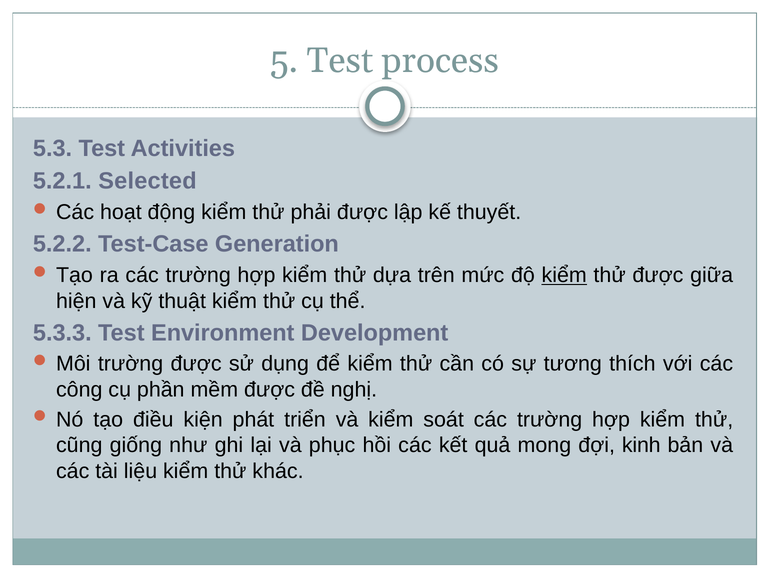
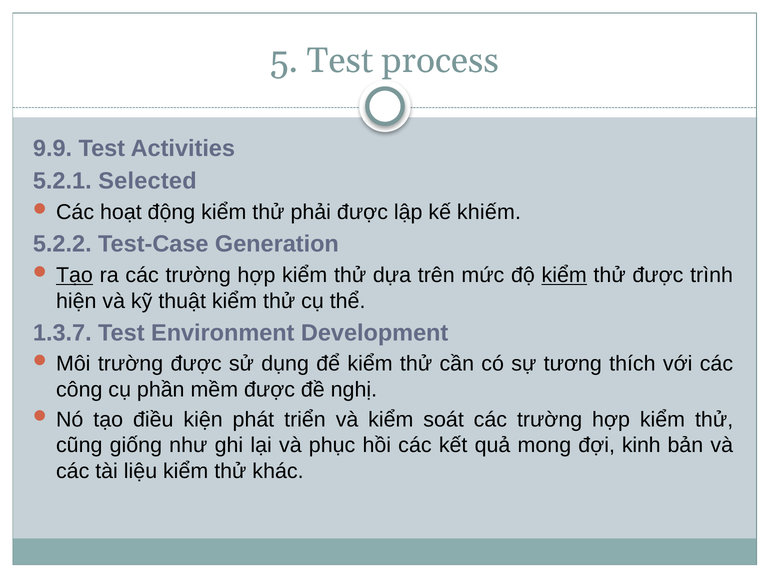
5.3: 5.3 -> 9.9
thuyết: thuyết -> khiếm
Tạo at (74, 275) underline: none -> present
giữa: giữa -> trình
5.3.3: 5.3.3 -> 1.3.7
